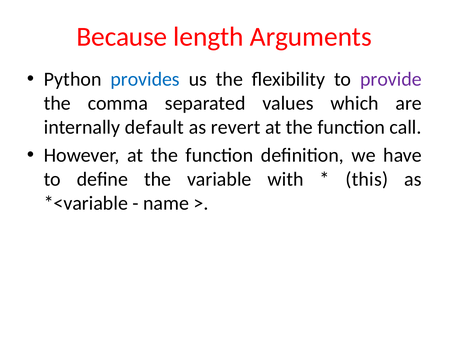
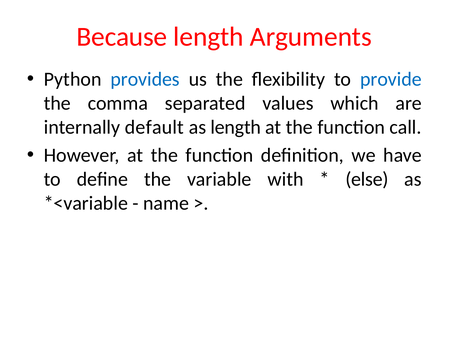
provide colour: purple -> blue
as revert: revert -> length
this: this -> else
